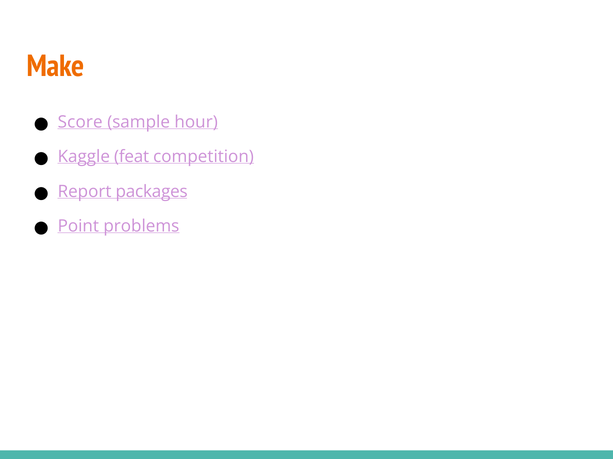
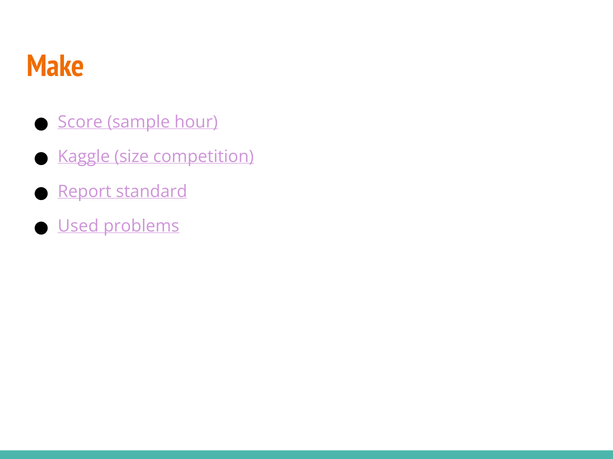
feat: feat -> size
packages: packages -> standard
Point: Point -> Used
